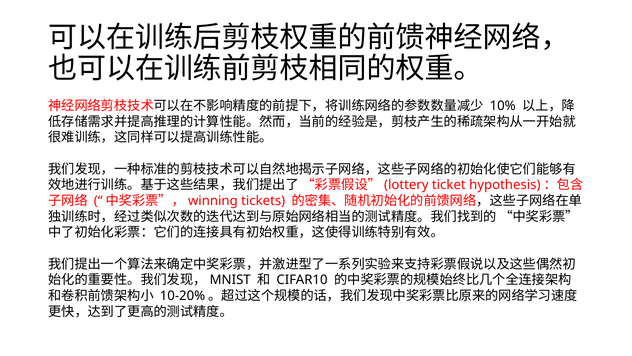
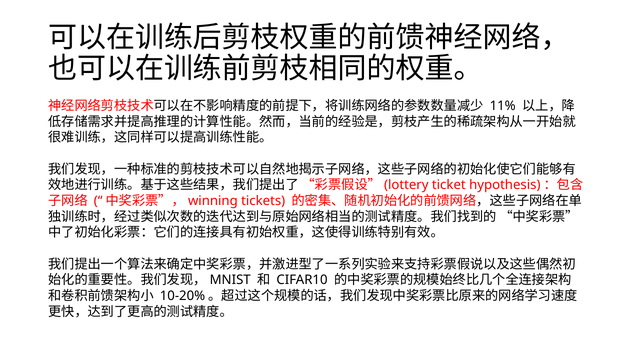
10%: 10% -> 11%
